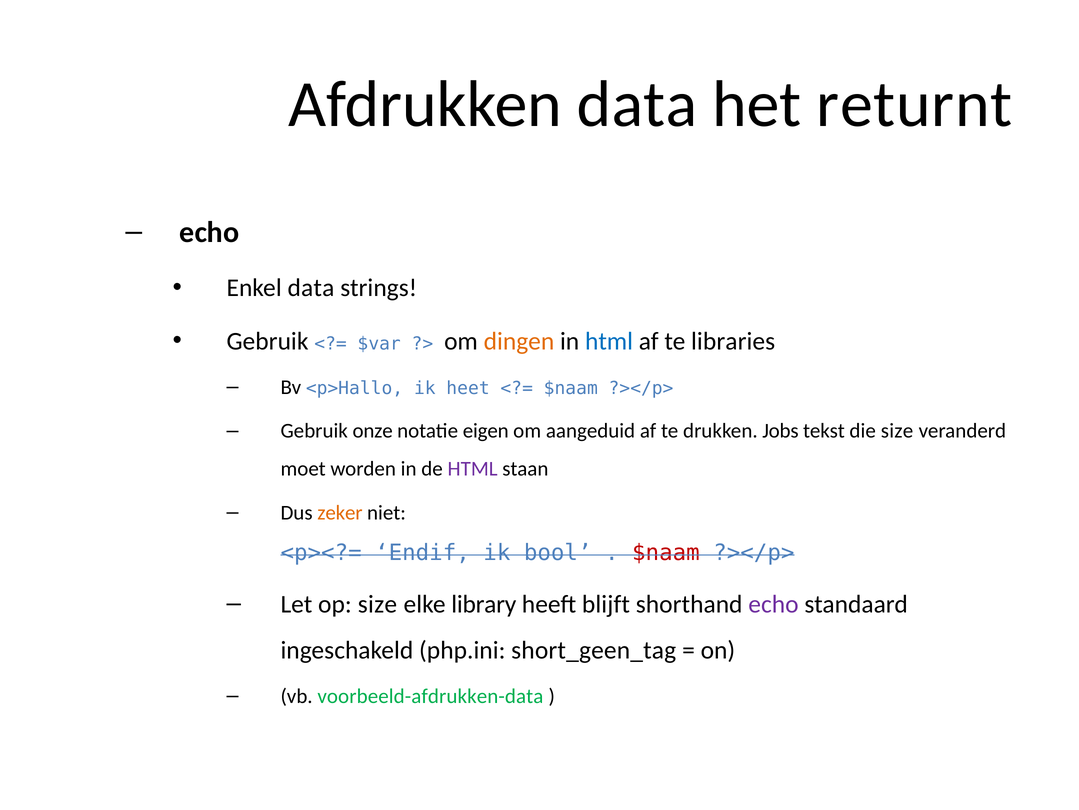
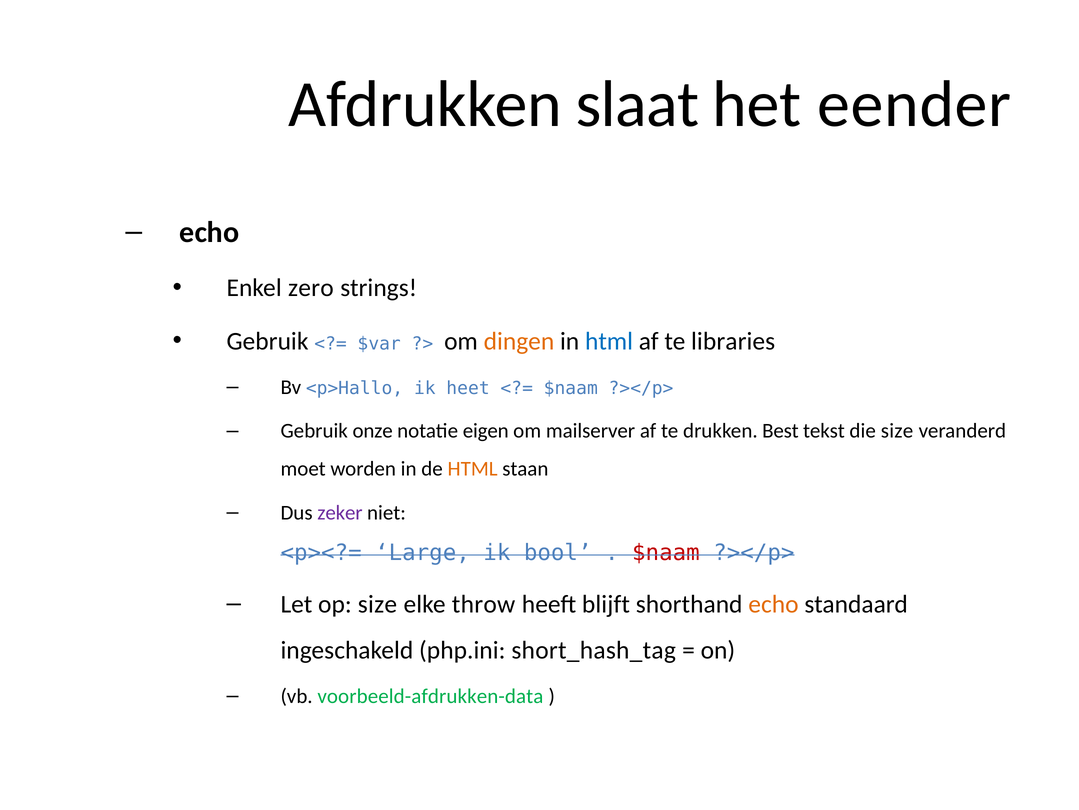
Afdrukken data: data -> slaat
returnt: returnt -> eender
Enkel data: data -> zero
aangeduid: aangeduid -> mailserver
Jobs: Jobs -> Best
HTML at (473, 468) colour: purple -> orange
zeker colour: orange -> purple
Endif: Endif -> Large
library: library -> throw
echo at (773, 604) colour: purple -> orange
short_geen_tag: short_geen_tag -> short_hash_tag
